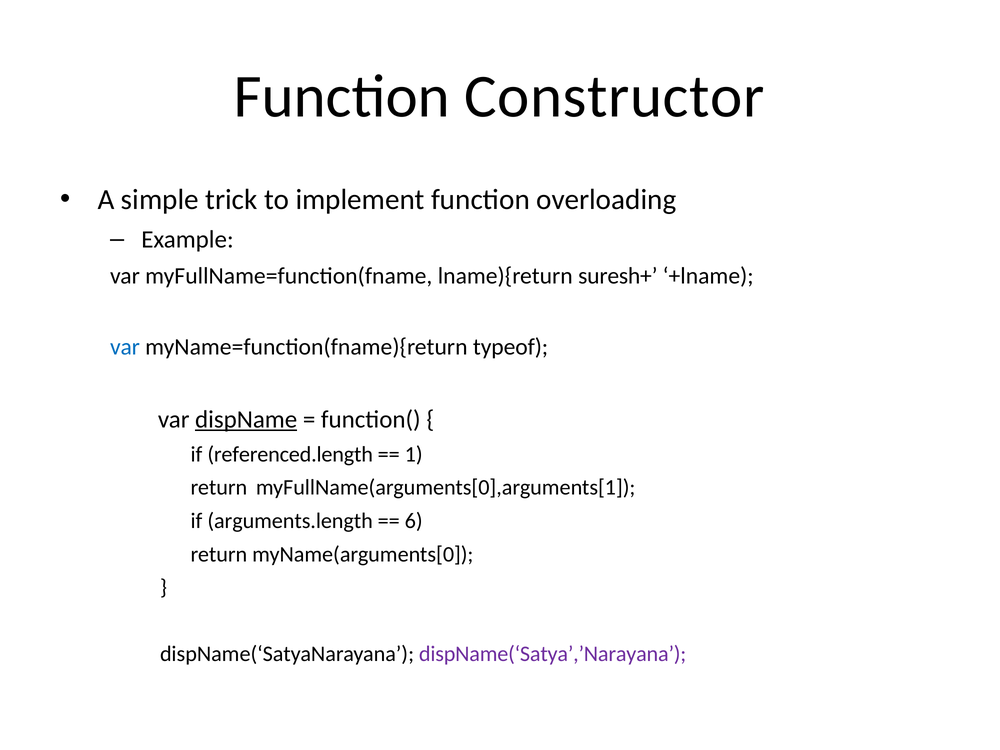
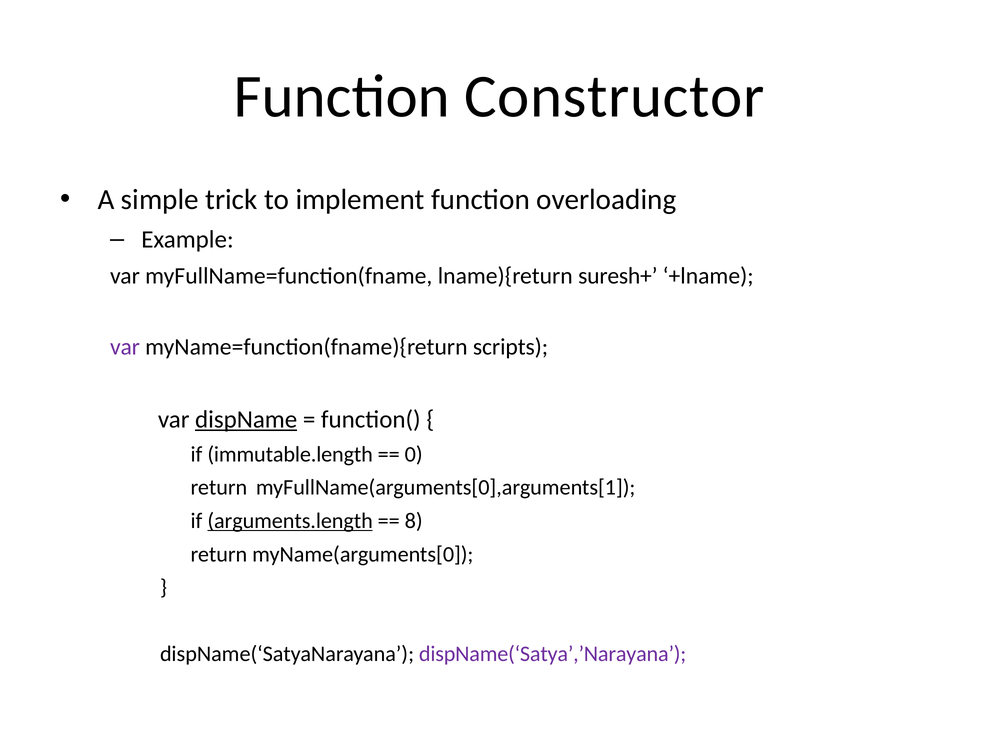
var at (125, 347) colour: blue -> purple
typeof: typeof -> scripts
referenced.length: referenced.length -> immutable.length
1: 1 -> 0
arguments.length underline: none -> present
6: 6 -> 8
